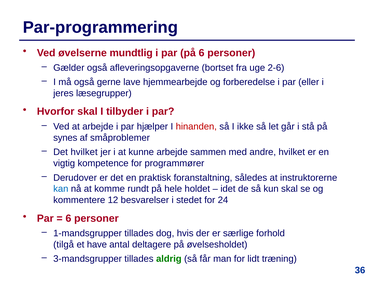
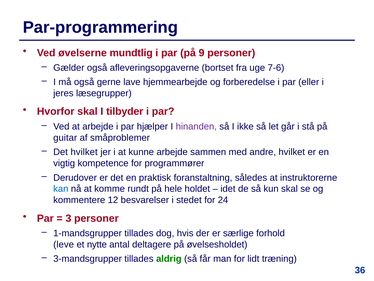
på 6: 6 -> 9
2-6: 2-6 -> 7-6
hinanden colour: red -> purple
synes: synes -> guitar
6 at (68, 218): 6 -> 3
tilgå: tilgå -> leve
have: have -> nytte
